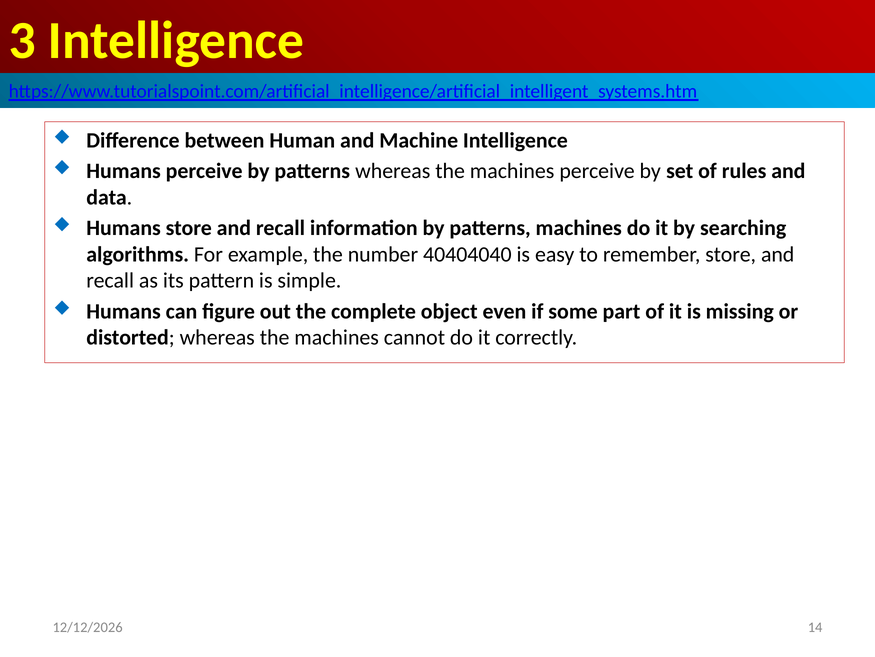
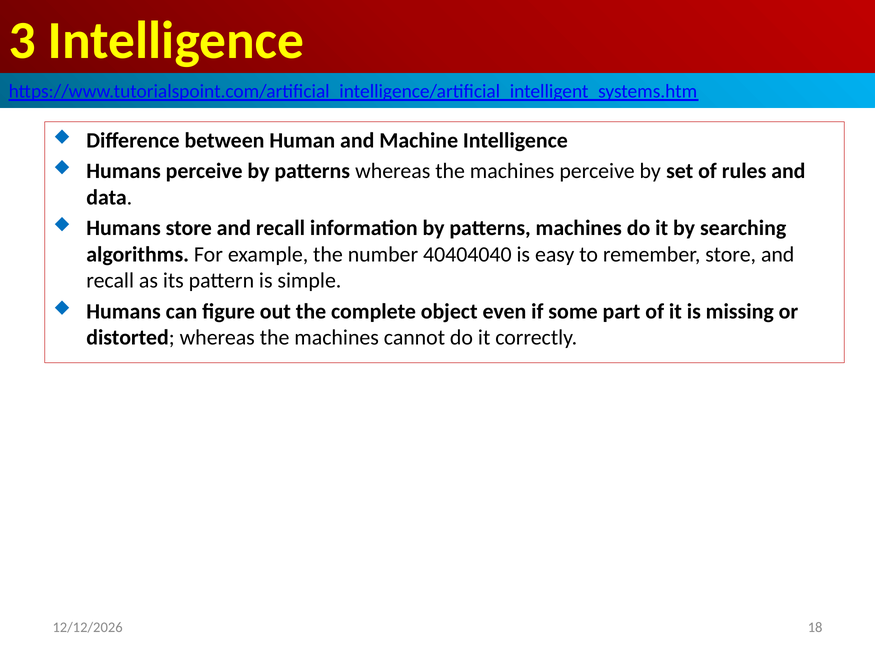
14: 14 -> 18
